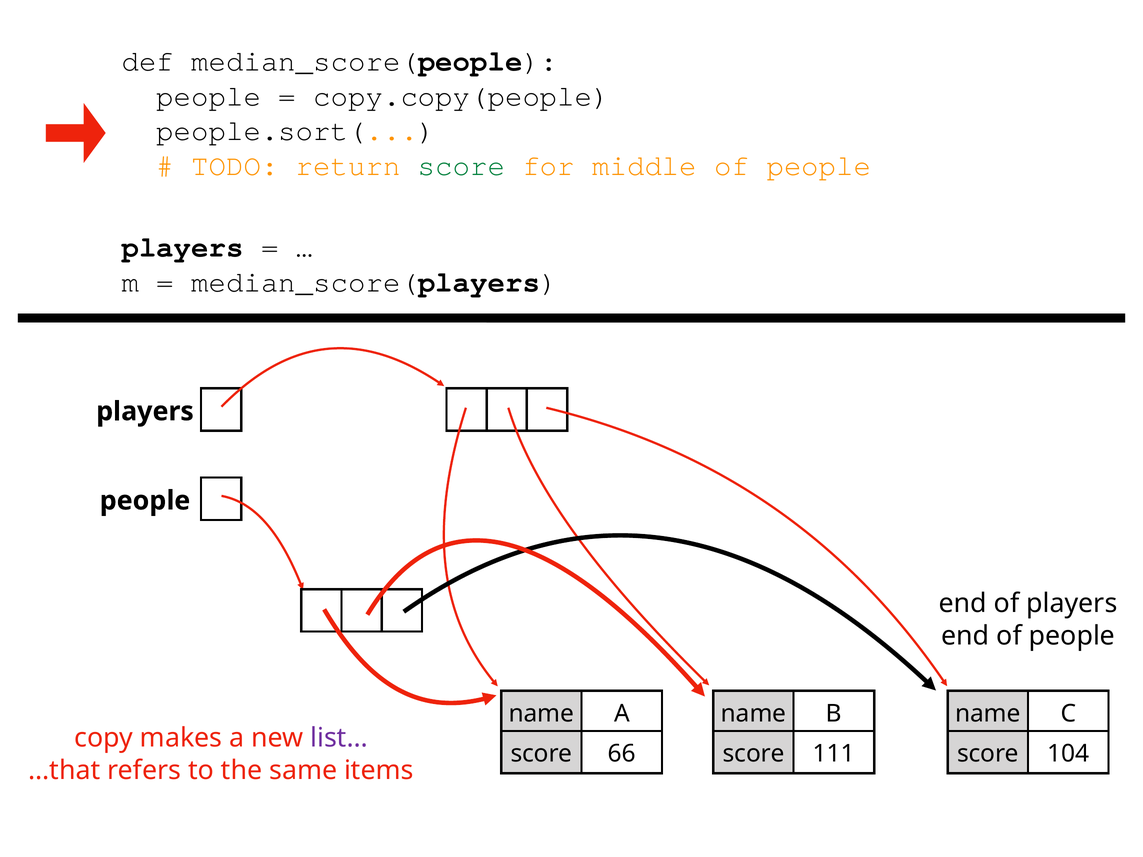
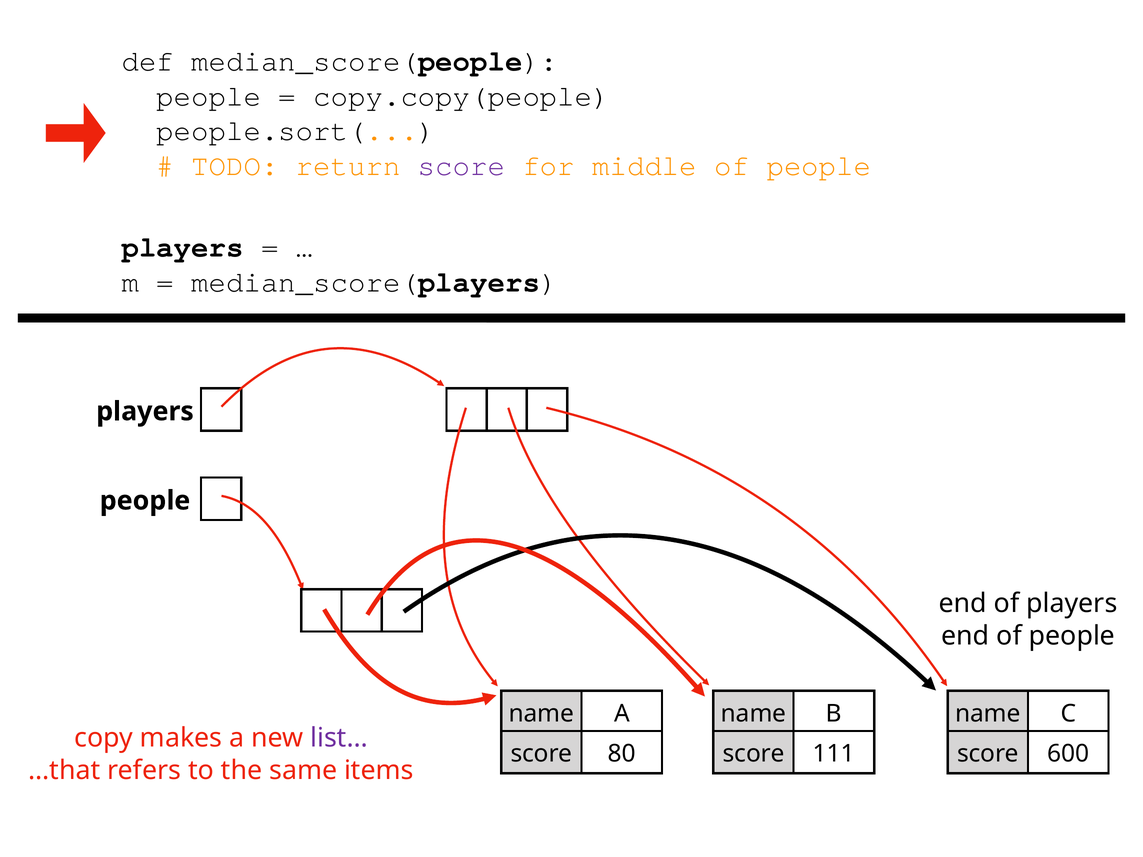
score at (462, 166) colour: green -> purple
66: 66 -> 80
104: 104 -> 600
